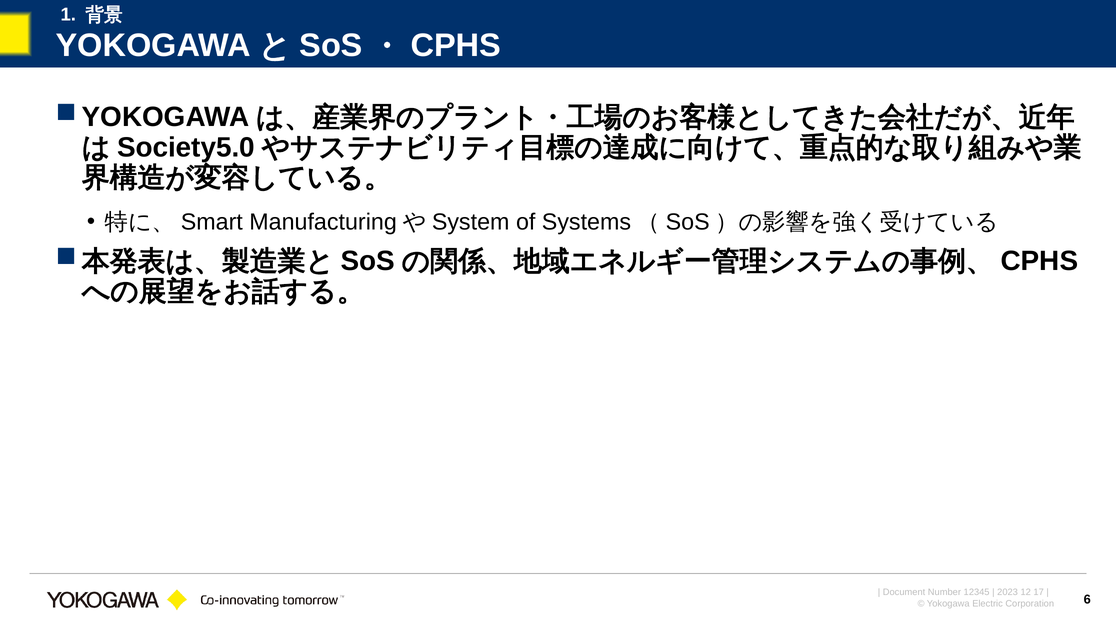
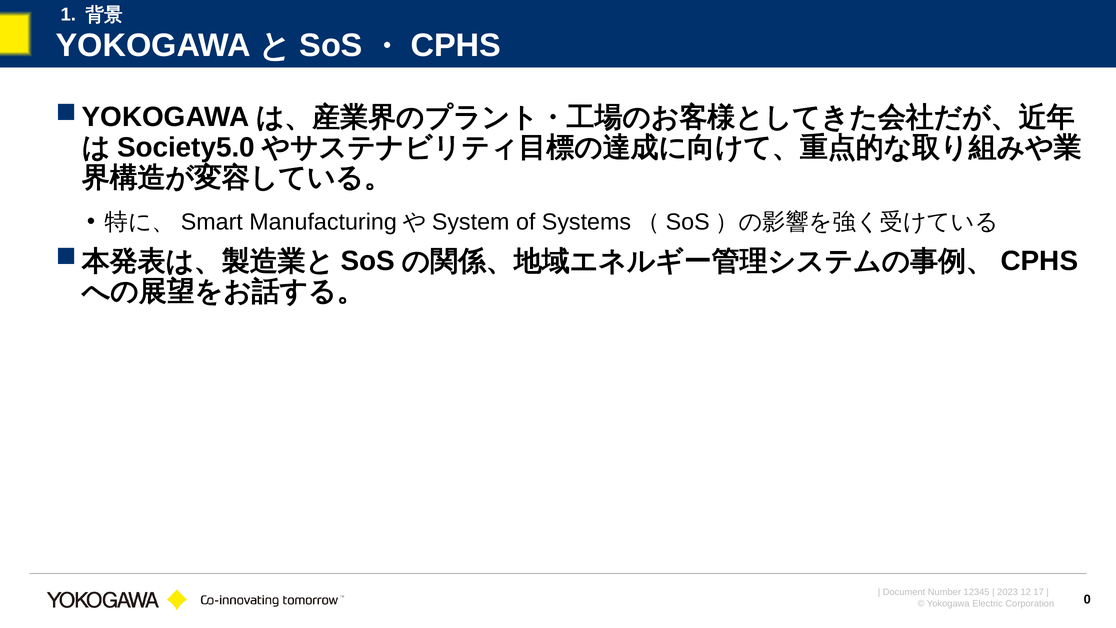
6: 6 -> 0
